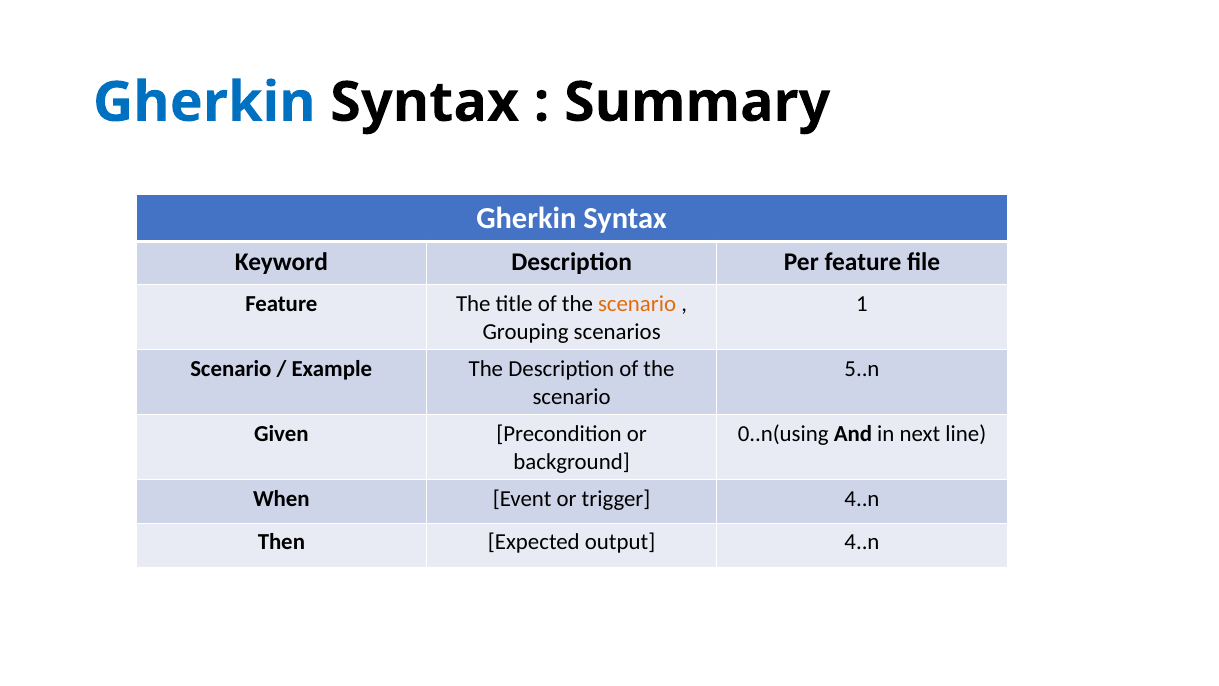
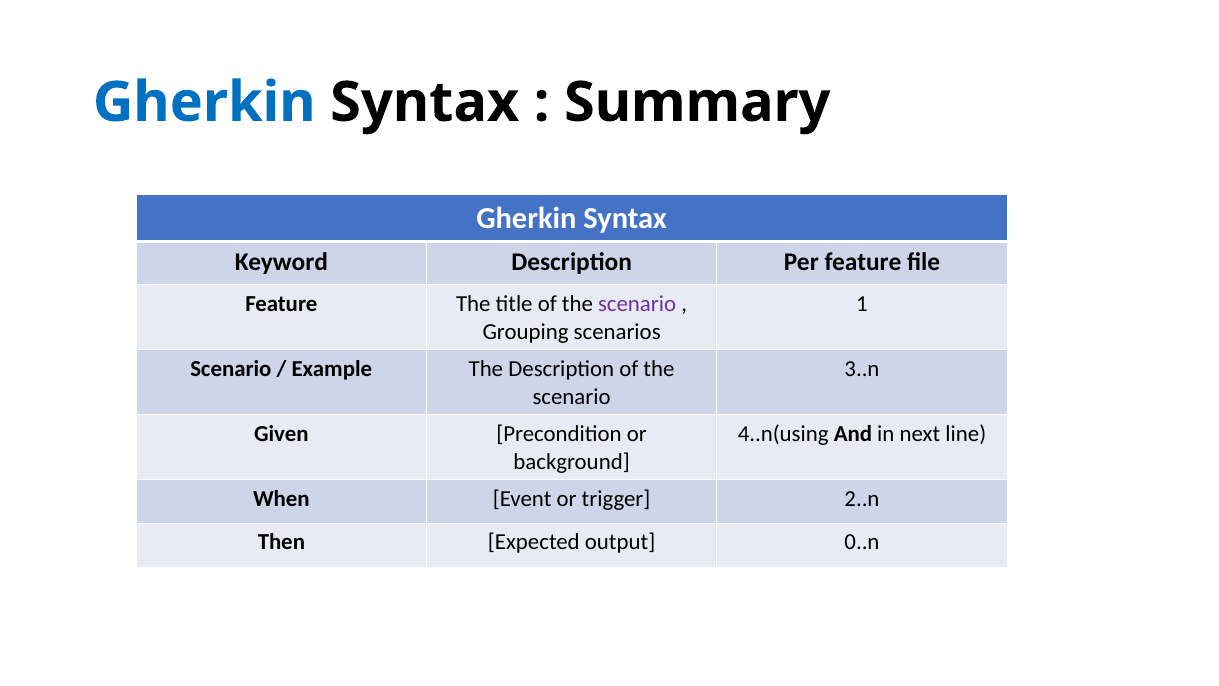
scenario at (637, 304) colour: orange -> purple
5..n: 5..n -> 3..n
0..n(using: 0..n(using -> 4..n(using
trigger 4..n: 4..n -> 2..n
output 4..n: 4..n -> 0..n
